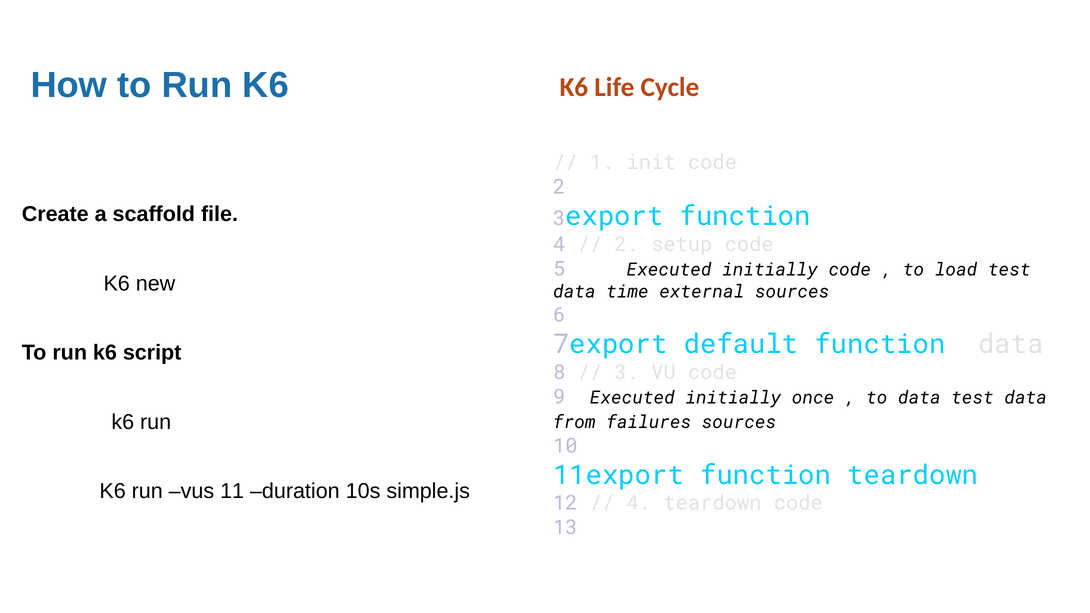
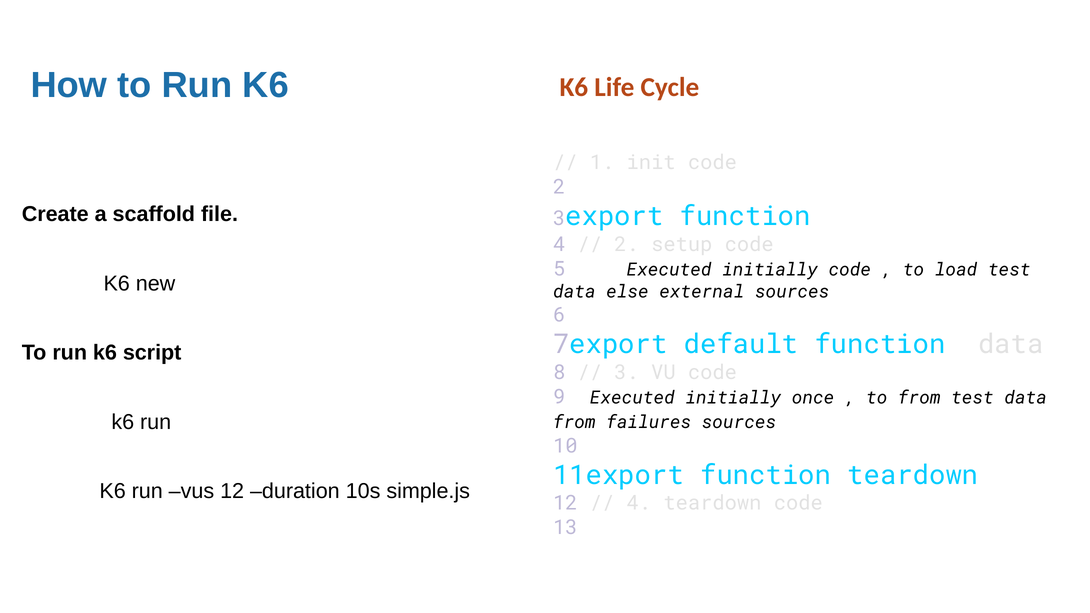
time: time -> else
to data: data -> from
vus 11: 11 -> 12
